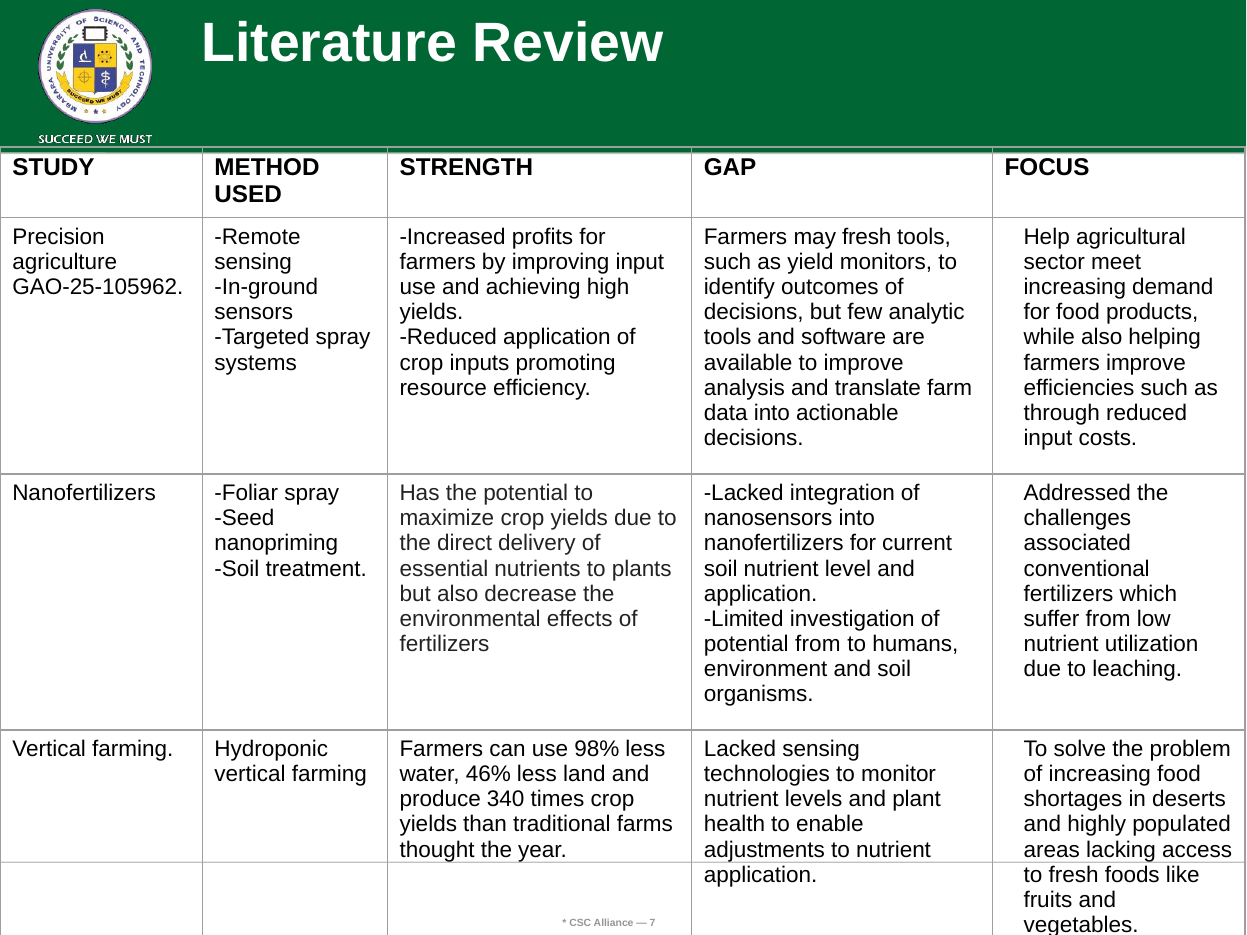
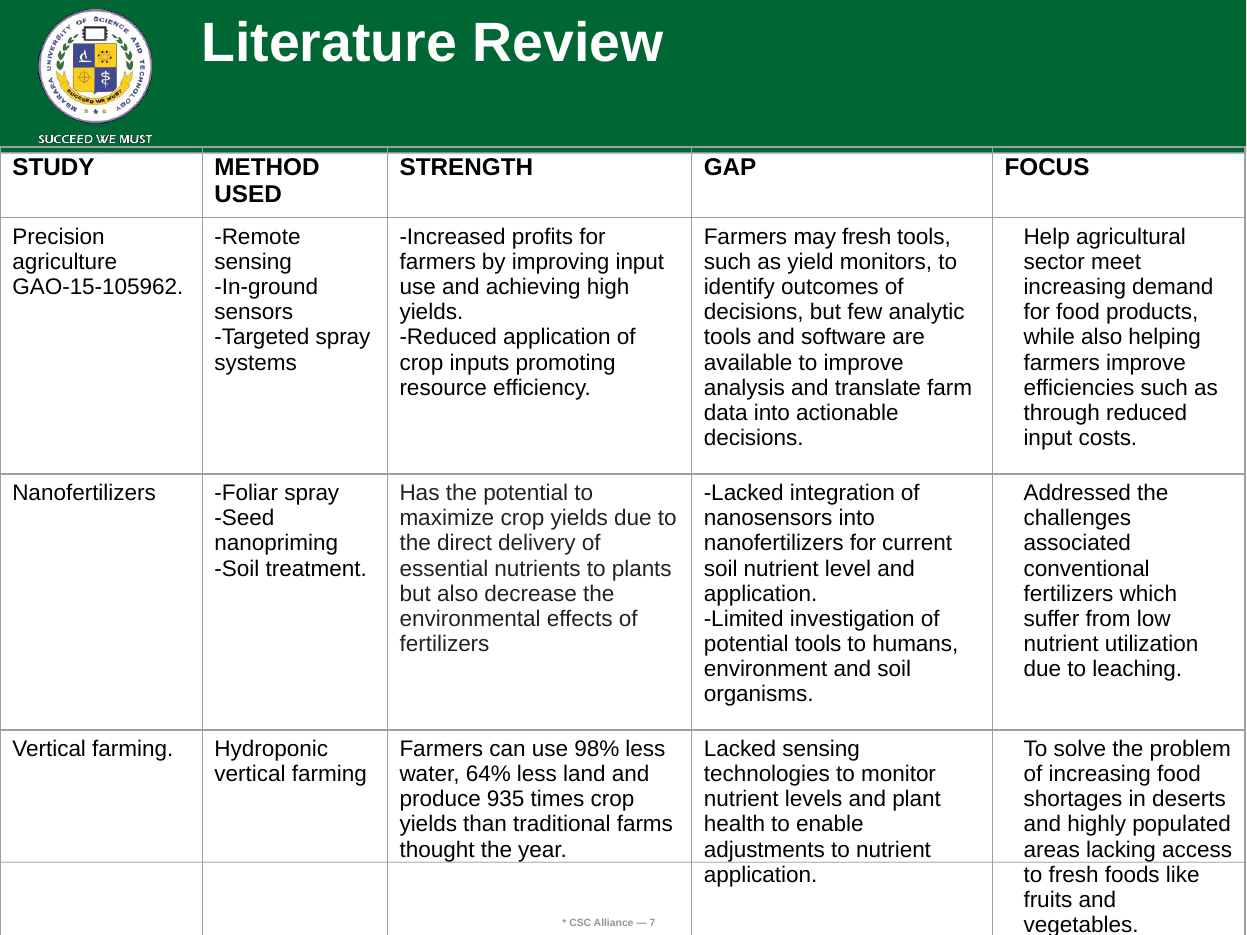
GAO-25-105962: GAO-25-105962 -> GAO-15-105962
potential from: from -> tools
46%: 46% -> 64%
340: 340 -> 935
